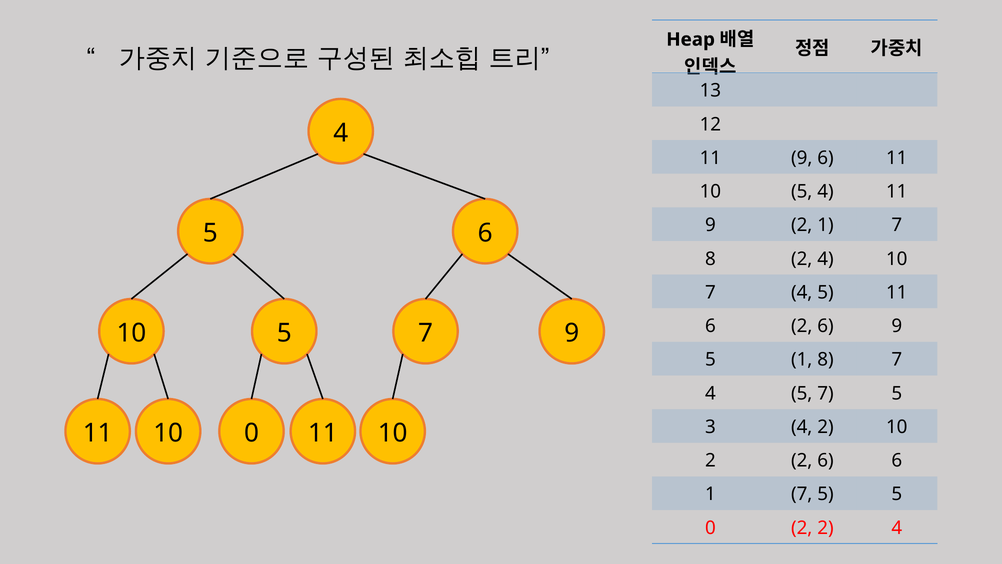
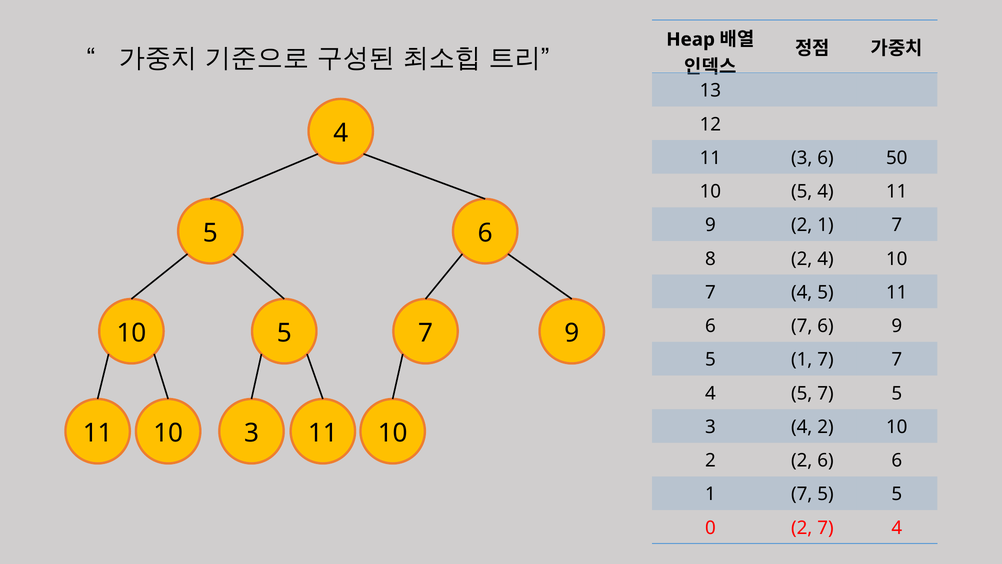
9 at (802, 158): 9 -> 3
6 11: 11 -> 50
6 2: 2 -> 7
5 1 8: 8 -> 7
10 0: 0 -> 3
0 2 2: 2 -> 7
